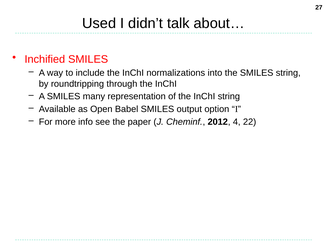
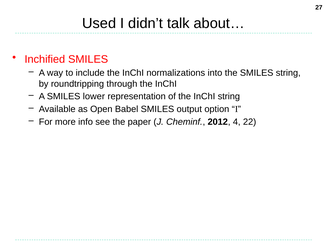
many: many -> lower
